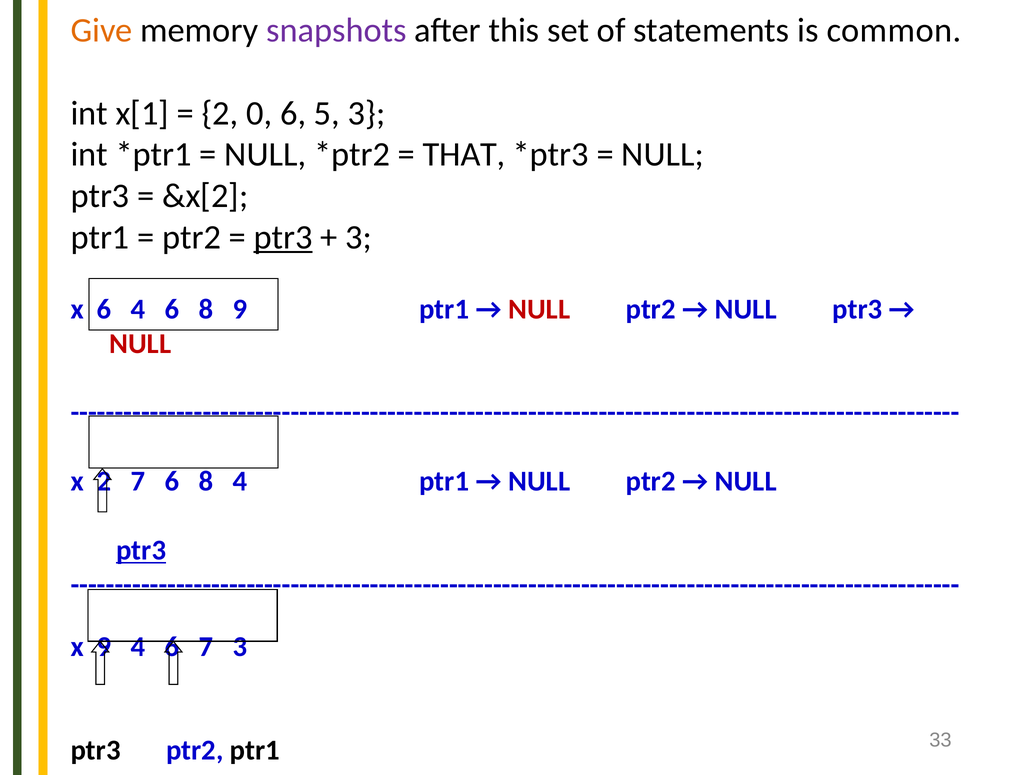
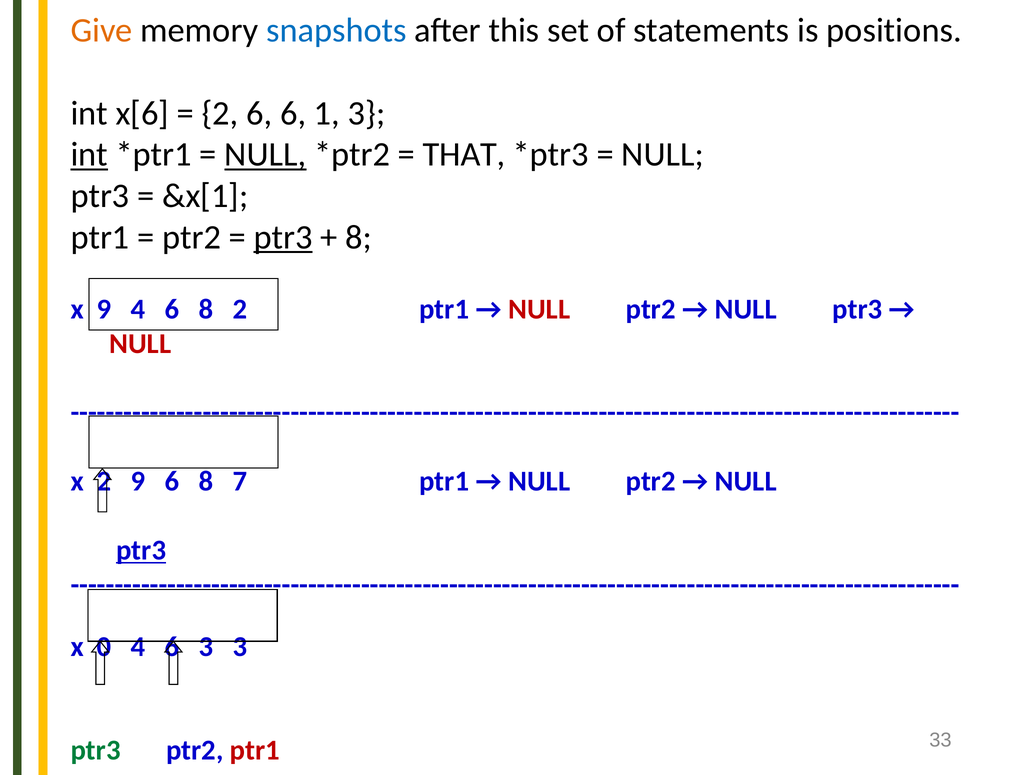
snapshots colour: purple -> blue
common: common -> positions
x[1: x[1 -> x[6
2 0: 0 -> 6
5: 5 -> 1
int at (89, 154) underline: none -> present
NULL at (265, 154) underline: none -> present
&x[2: &x[2 -> &x[1
3 at (358, 237): 3 -> 8
x 6: 6 -> 9
8 9: 9 -> 2
2 7: 7 -> 9
8 4: 4 -> 7
x 9: 9 -> 0
6 7: 7 -> 3
ptr3 at (96, 750) colour: black -> green
ptr1 at (255, 750) colour: black -> red
